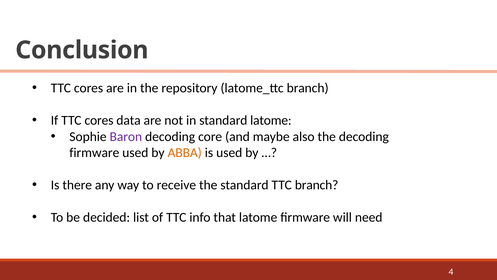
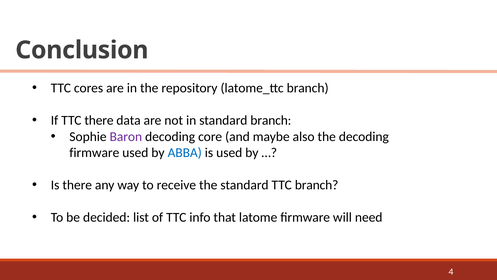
If TTC cores: cores -> there
standard latome: latome -> branch
ABBA colour: orange -> blue
